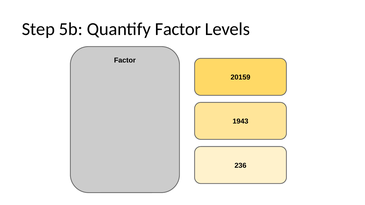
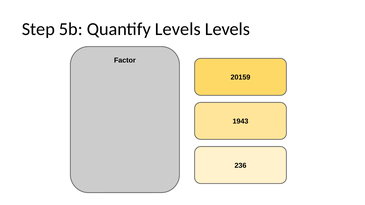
Quantify Factor: Factor -> Levels
